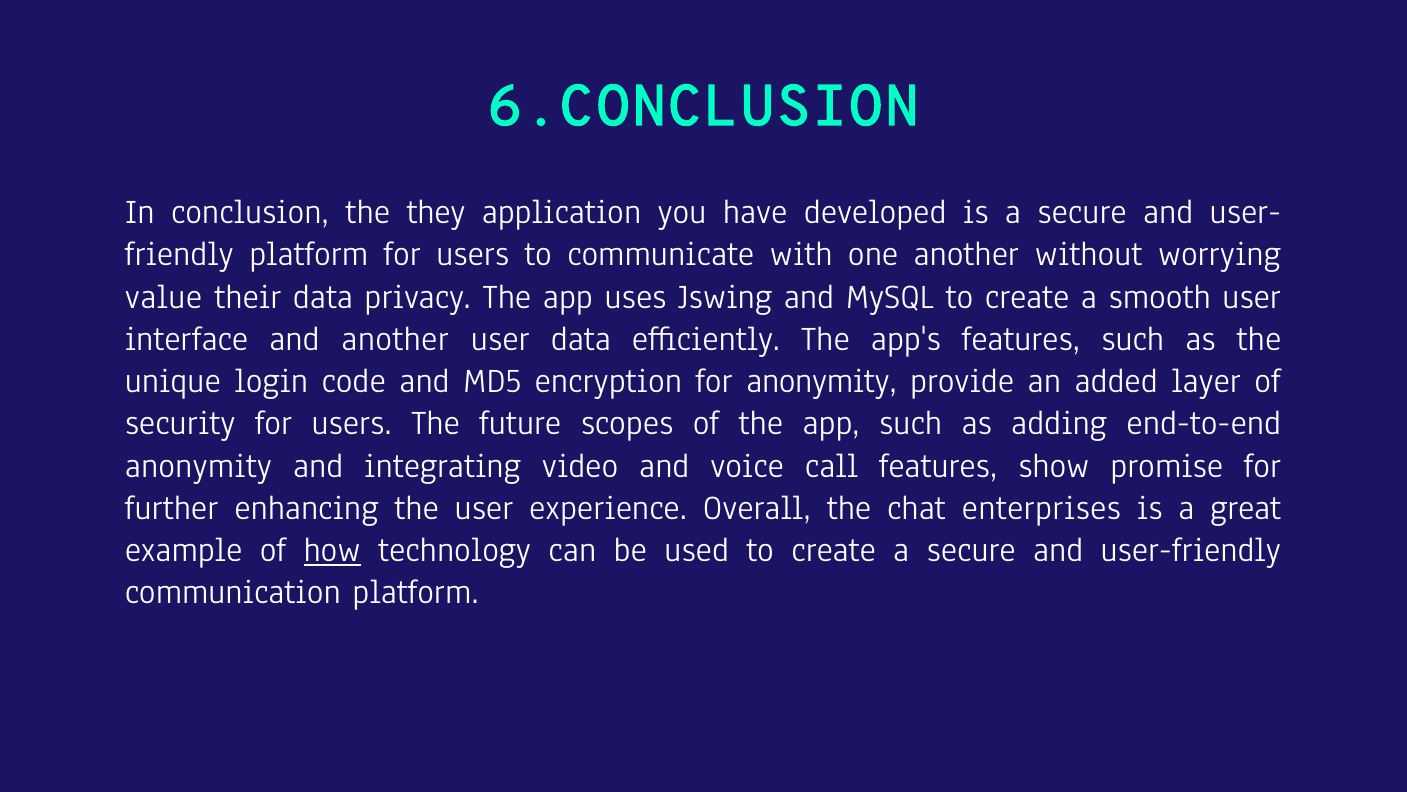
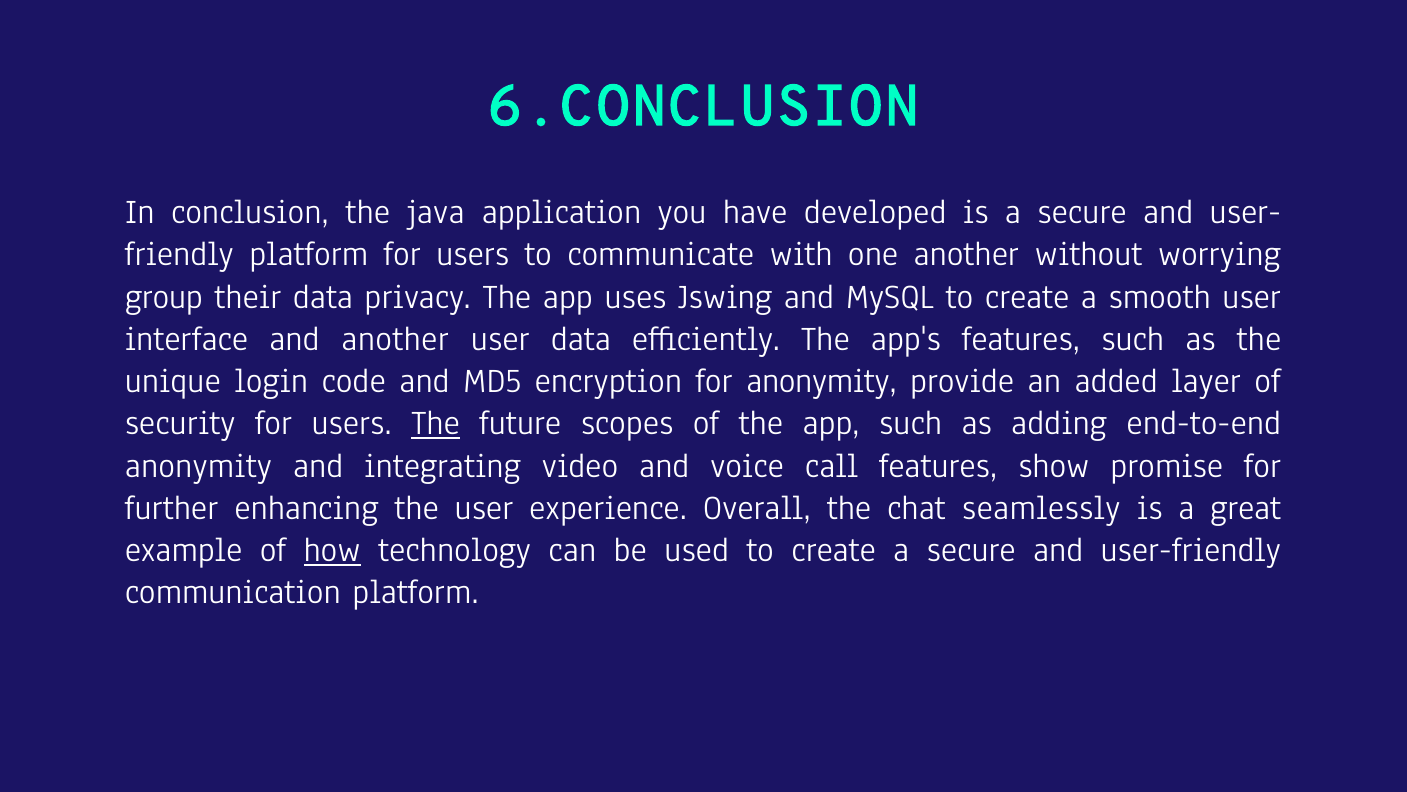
they: they -> java
value: value -> group
The at (436, 423) underline: none -> present
enterprises: enterprises -> seamlessly
